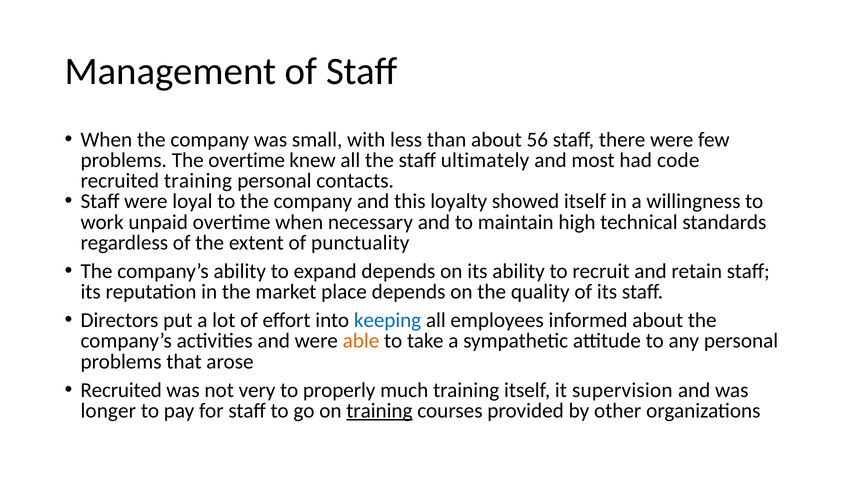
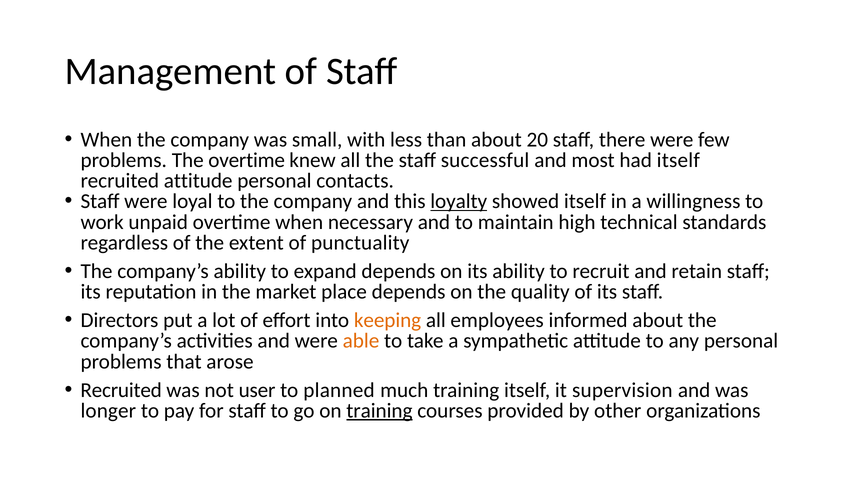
56: 56 -> 20
ultimately: ultimately -> successful
had code: code -> itself
recruited training: training -> attitude
loyalty underline: none -> present
keeping colour: blue -> orange
very: very -> user
properly: properly -> planned
